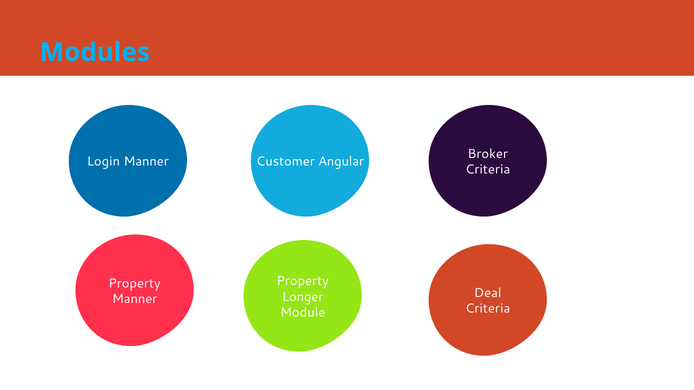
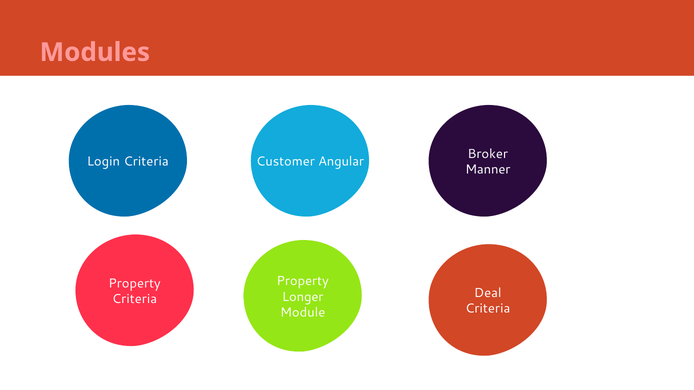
Modules colour: light blue -> pink
Login Manner: Manner -> Criteria
Criteria at (488, 170): Criteria -> Manner
Manner at (135, 299): Manner -> Criteria
